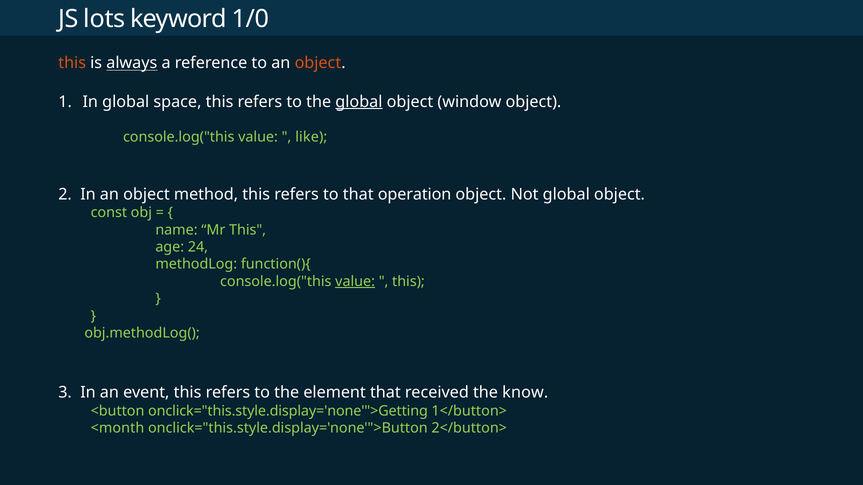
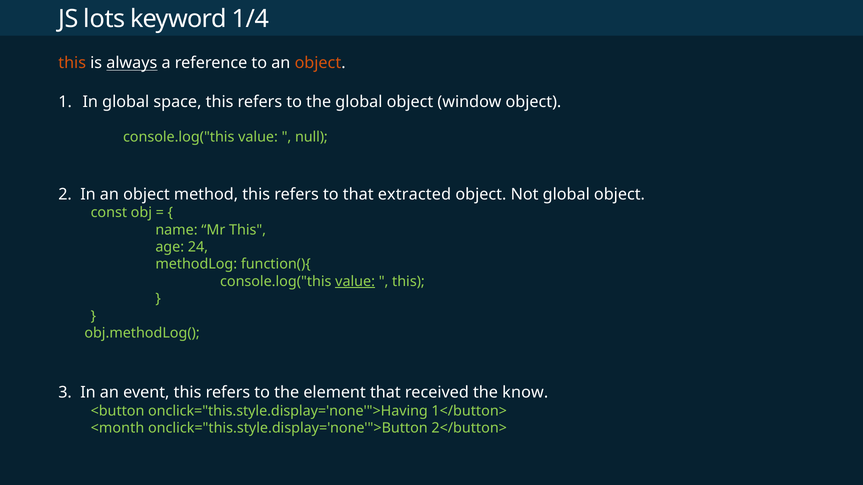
1/0: 1/0 -> 1/4
global at (359, 102) underline: present -> none
like: like -> null
operation: operation -> extracted
onclick="this.style.display='none'">Getting: onclick="this.style.display='none'">Getting -> onclick="this.style.display='none'">Having
